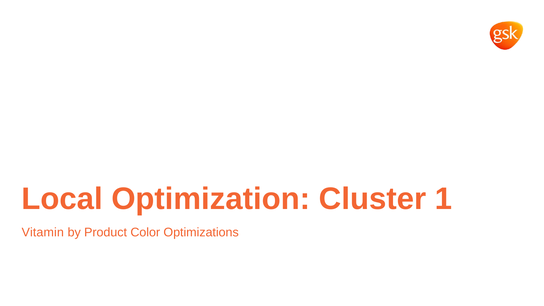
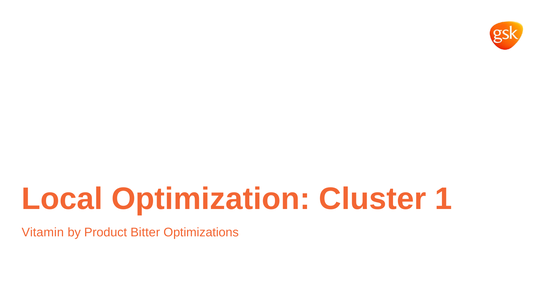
Color: Color -> Bitter
